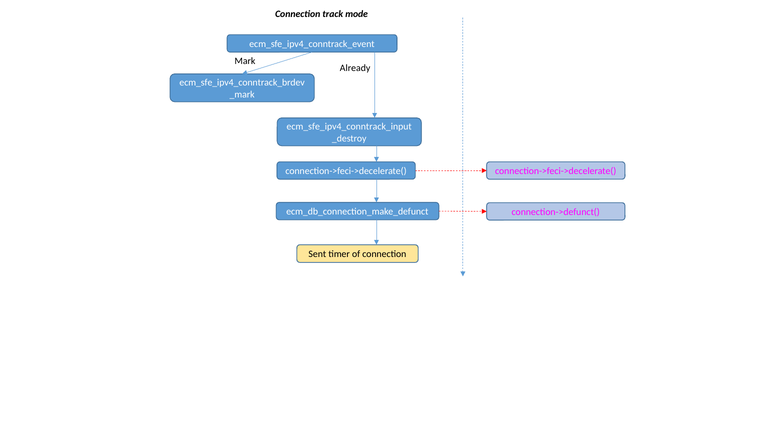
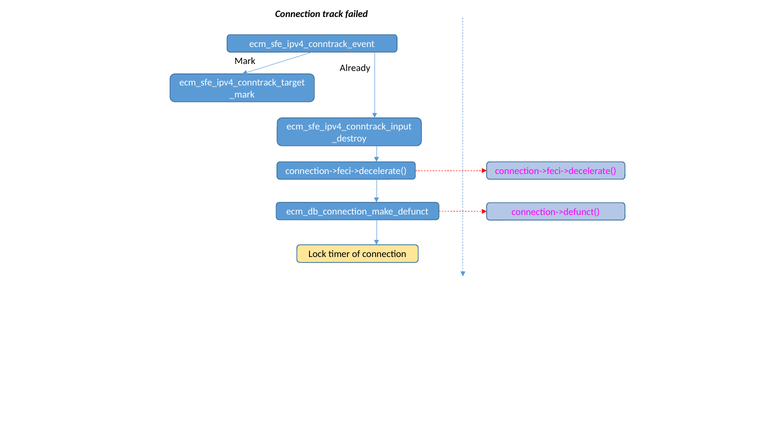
mode: mode -> failed
ecm_sfe_ipv4_conntrack_brdev: ecm_sfe_ipv4_conntrack_brdev -> ecm_sfe_ipv4_conntrack_target
Sent: Sent -> Lock
